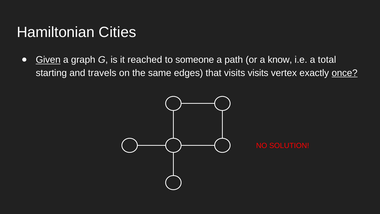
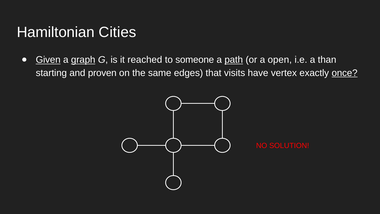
graph underline: none -> present
path underline: none -> present
know: know -> open
total: total -> than
travels: travels -> proven
visits visits: visits -> have
